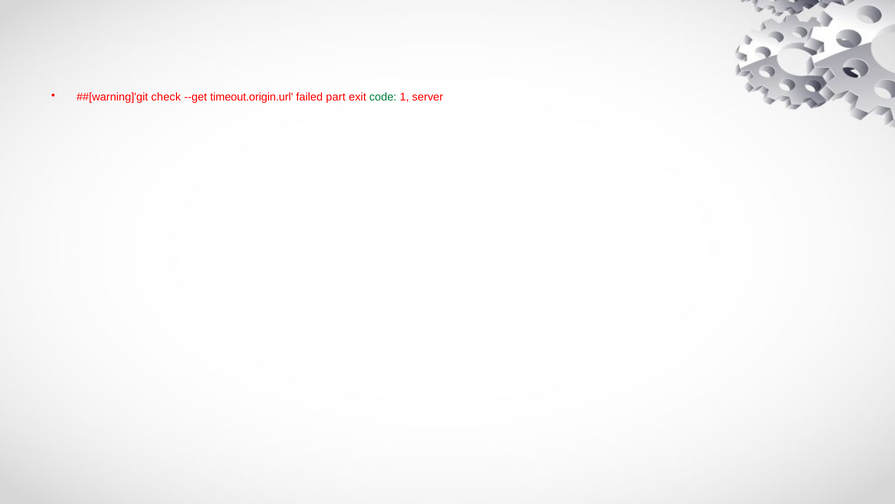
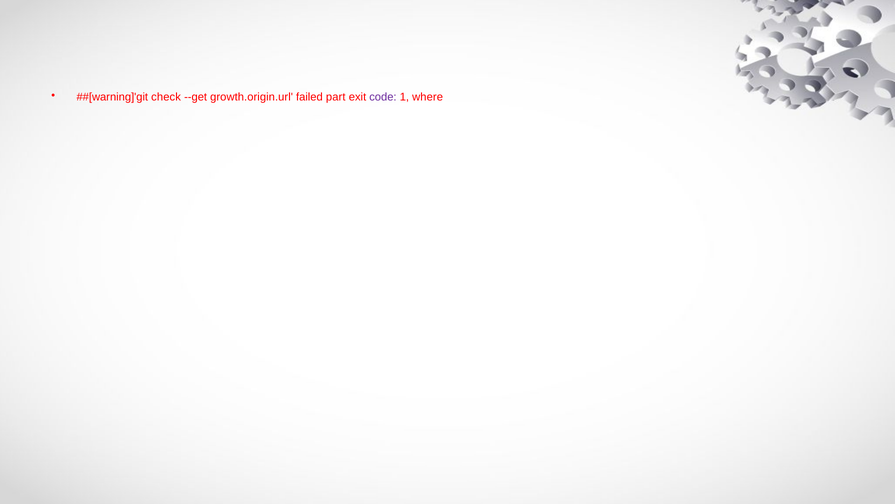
timeout.origin.url: timeout.origin.url -> growth.origin.url
code colour: green -> purple
server: server -> where
